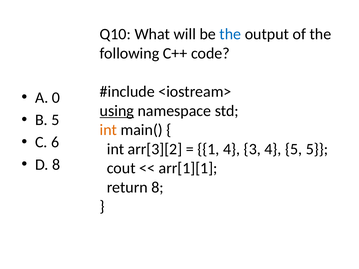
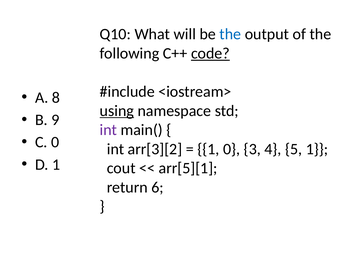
code underline: none -> present
0: 0 -> 8
B 5: 5 -> 9
int at (108, 130) colour: orange -> purple
C 6: 6 -> 0
1 4: 4 -> 0
5 5: 5 -> 1
D 8: 8 -> 1
arr[1][1: arr[1][1 -> arr[5][1
return 8: 8 -> 6
